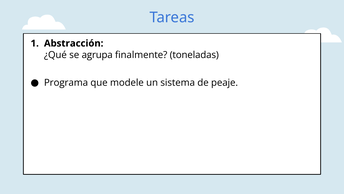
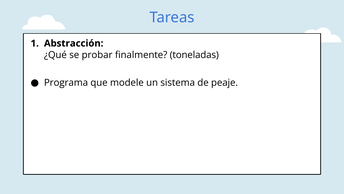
agrupa: agrupa -> probar
